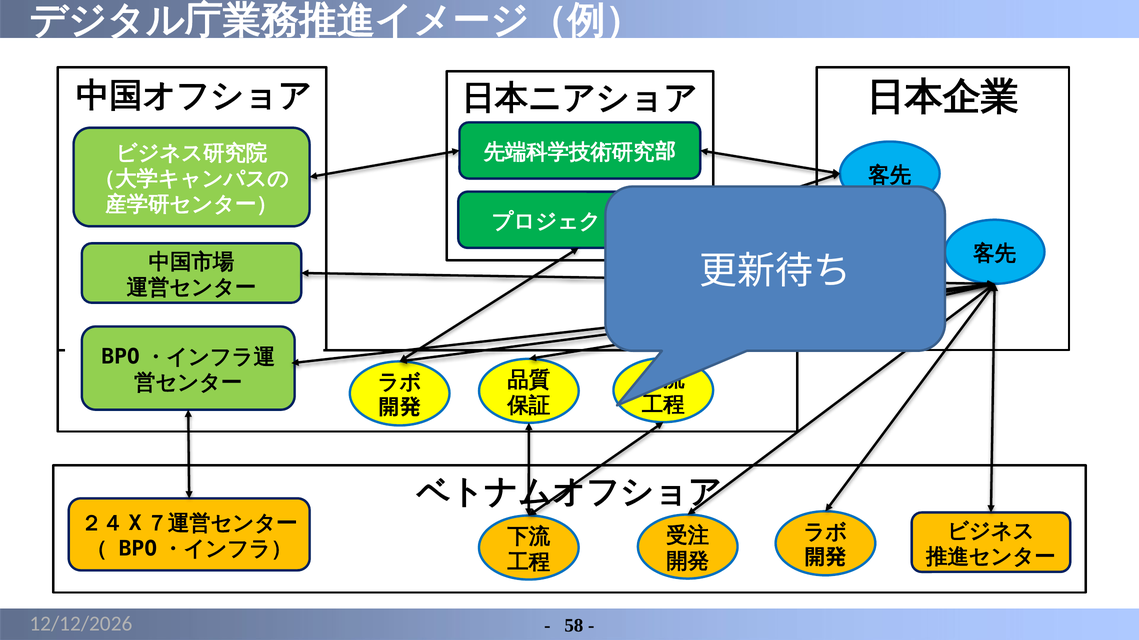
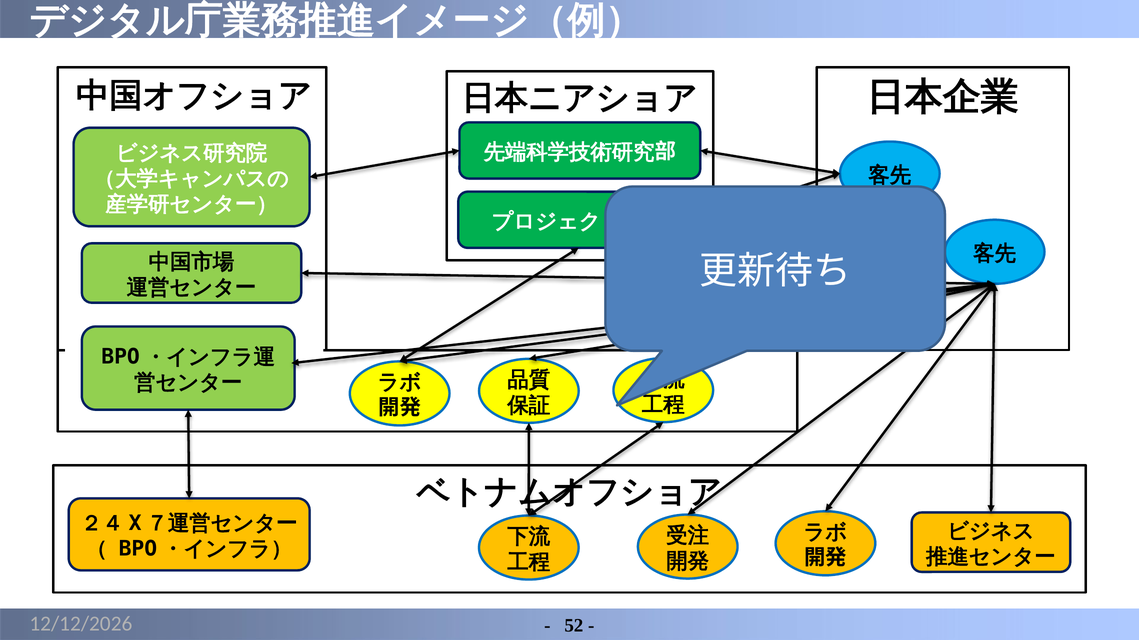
58: 58 -> 52
